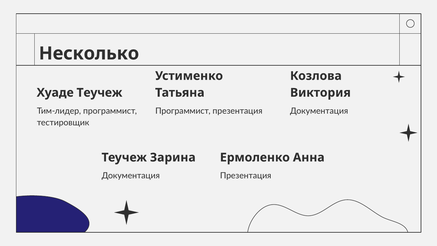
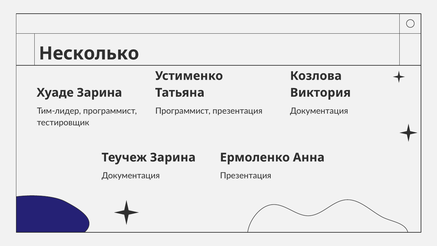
Хуаде Теучеж: Теучеж -> Зарина
